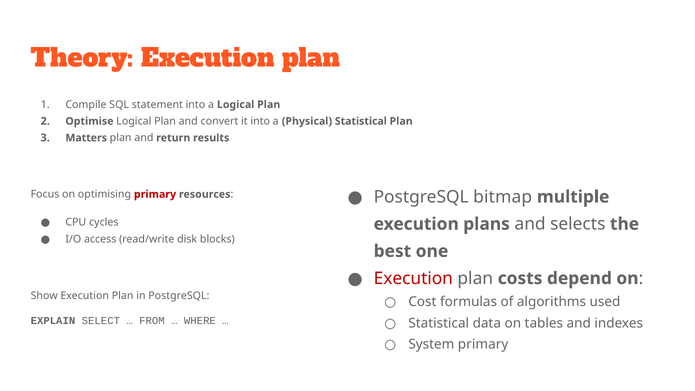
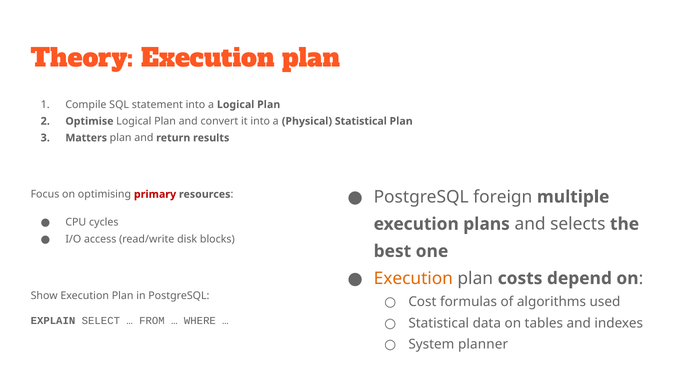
bitmap: bitmap -> foreign
Execution at (413, 278) colour: red -> orange
System primary: primary -> planner
